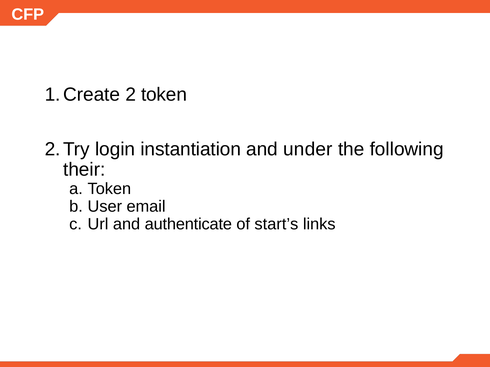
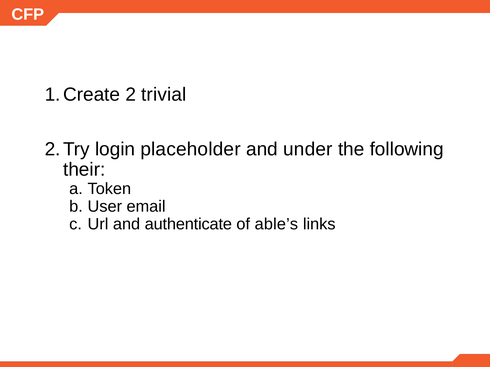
2 token: token -> trivial
instantiation: instantiation -> placeholder
start’s: start’s -> able’s
